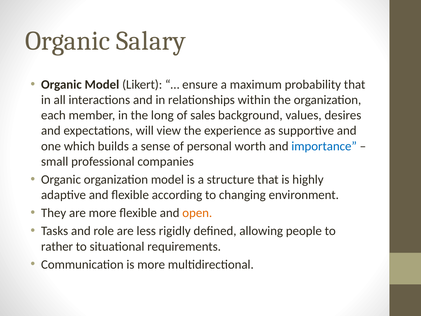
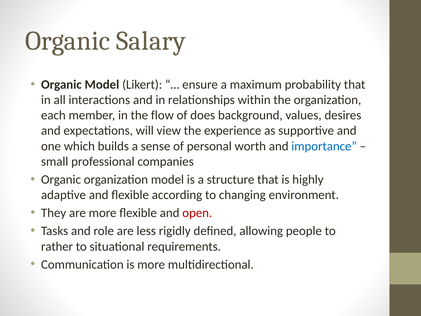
long: long -> flow
sales: sales -> does
open colour: orange -> red
